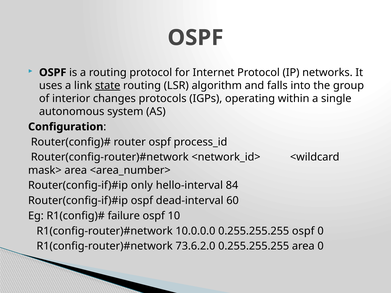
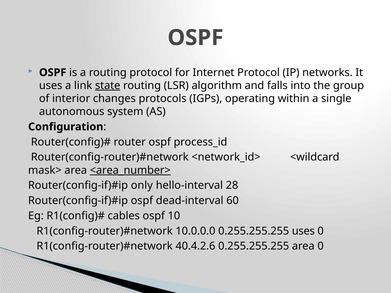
<area_number> underline: none -> present
84: 84 -> 28
failure: failure -> cables
0.255.255.255 ospf: ospf -> uses
73.6.2.0: 73.6.2.0 -> 40.4.2.6
